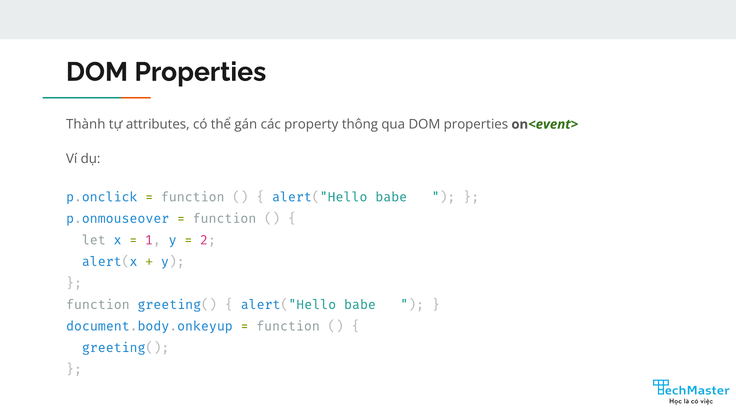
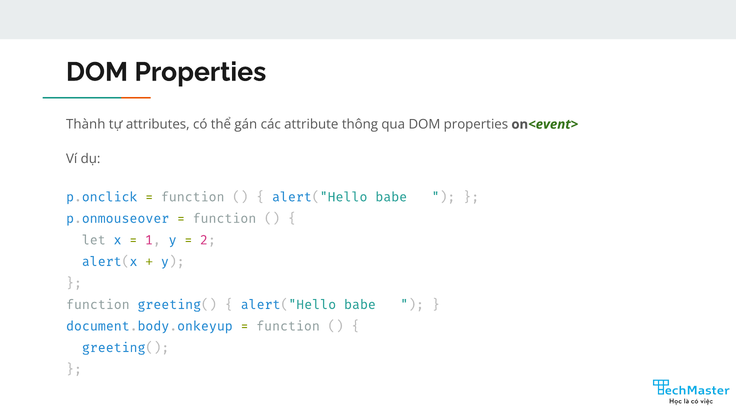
property: property -> attribute
